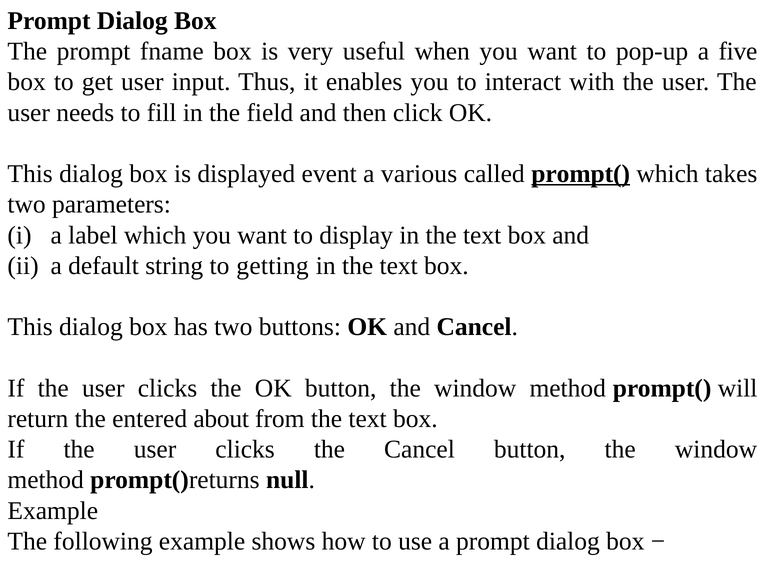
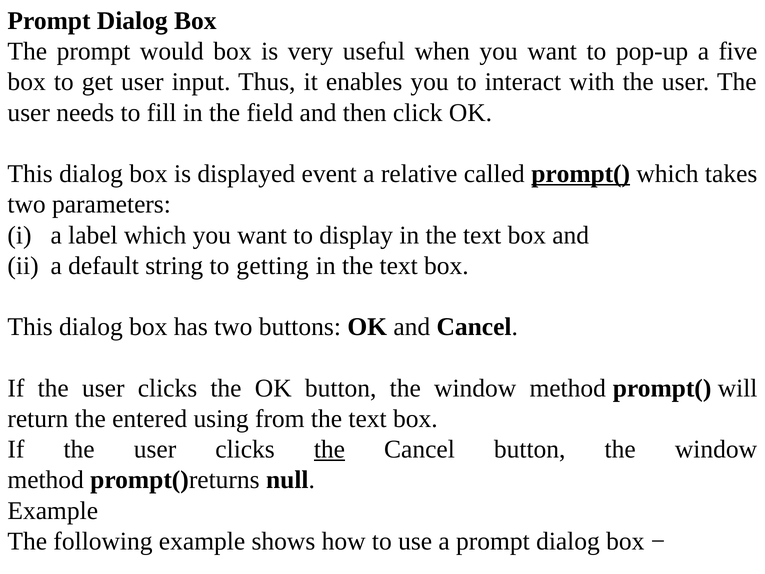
fname: fname -> would
various: various -> relative
about: about -> using
the at (329, 449) underline: none -> present
